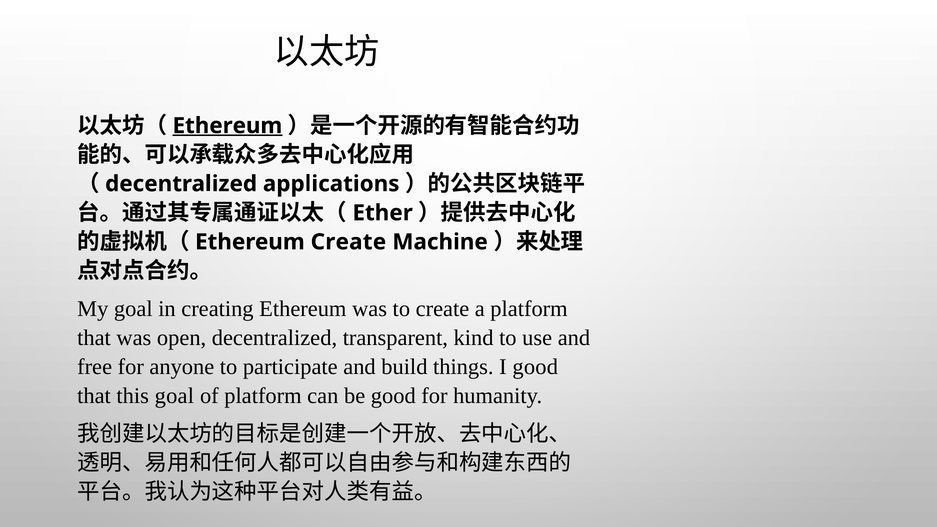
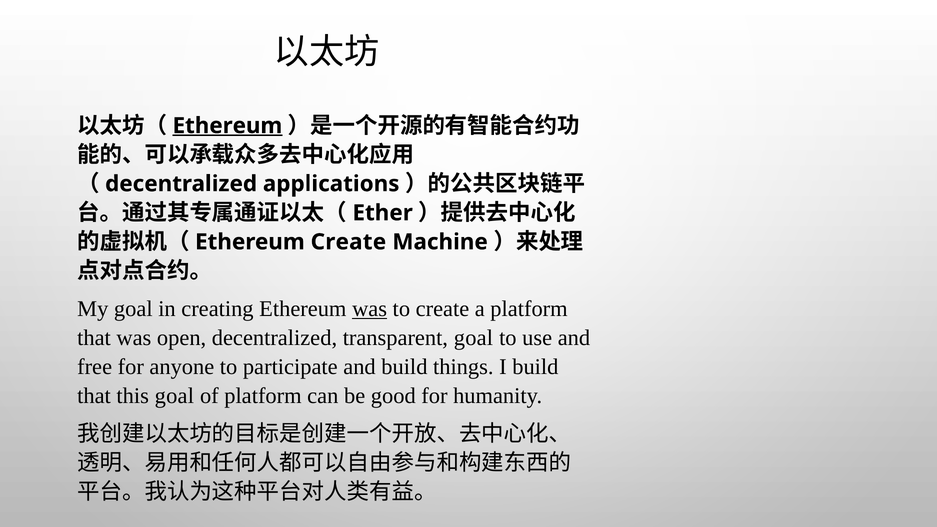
was at (370, 309) underline: none -> present
transparent kind: kind -> goal
I good: good -> build
